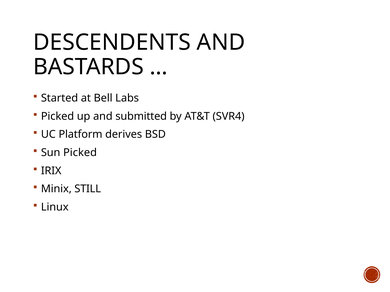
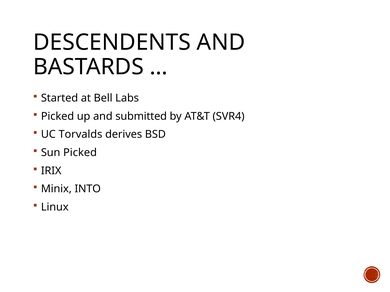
Platform: Platform -> Torvalds
STILL: STILL -> INTO
